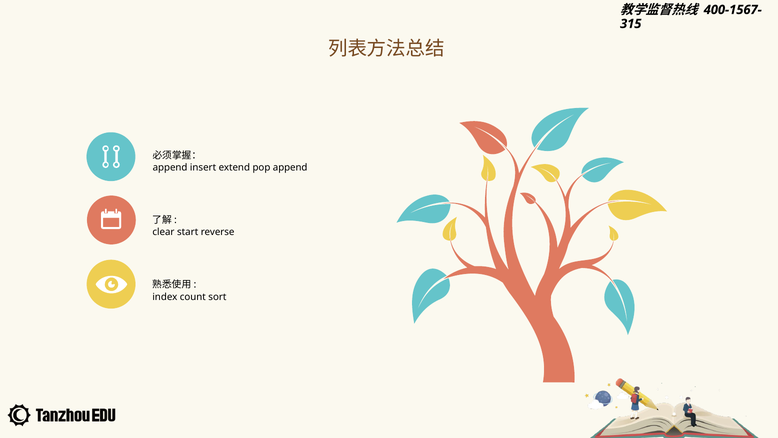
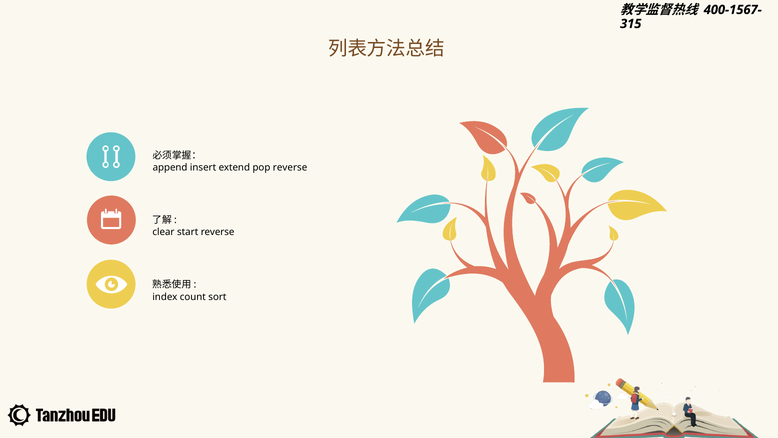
pop append: append -> reverse
